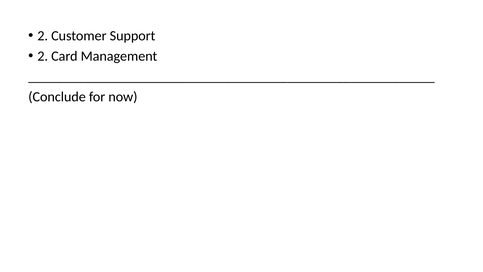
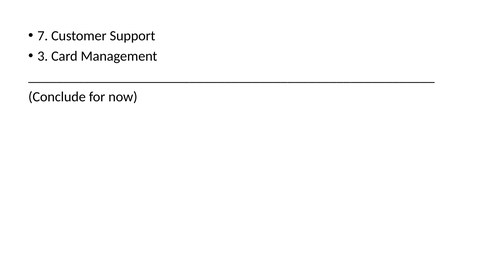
2 at (43, 36): 2 -> 7
2 at (43, 56): 2 -> 3
